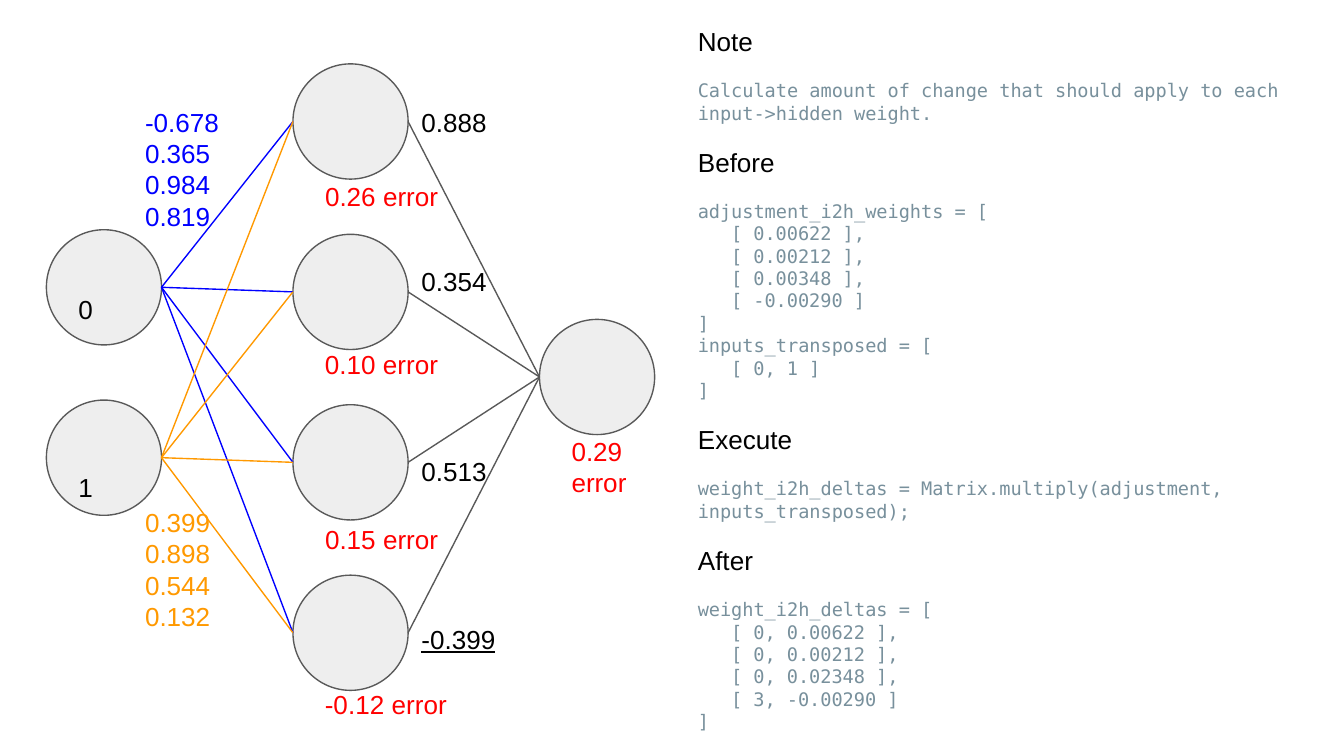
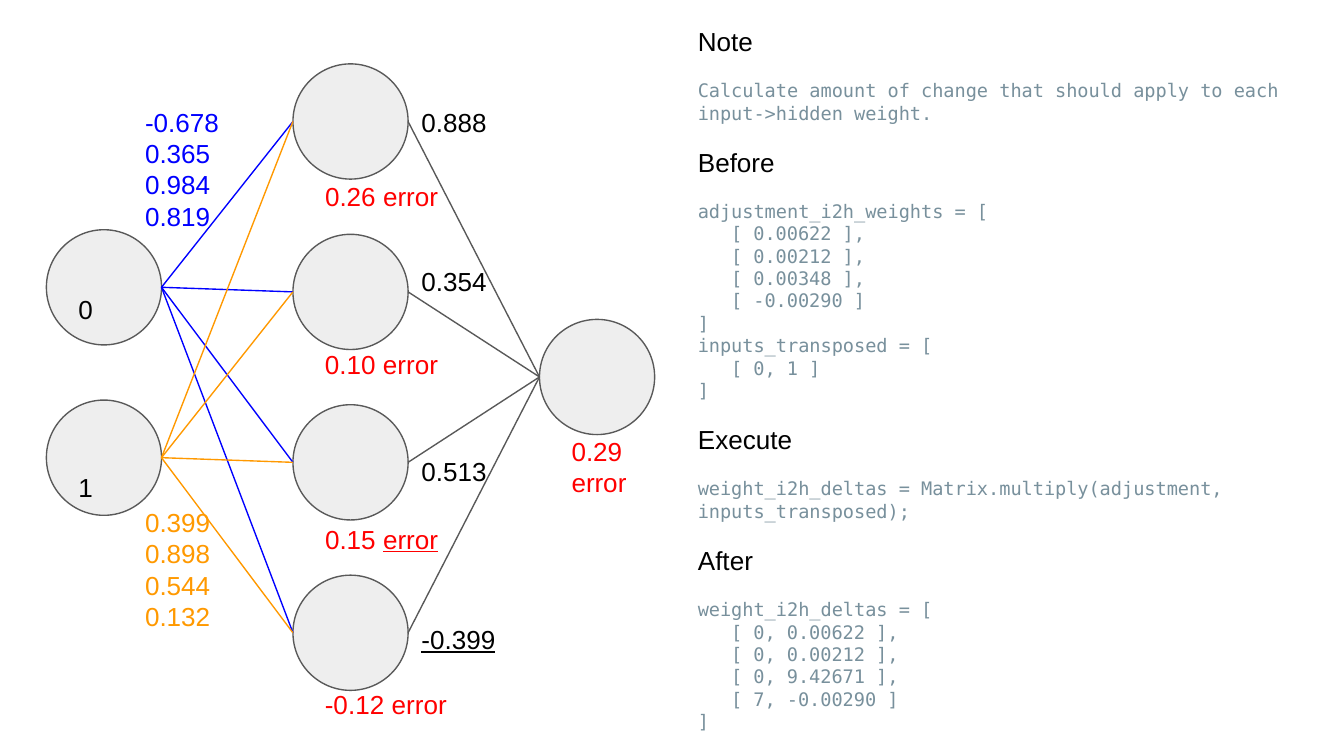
error at (411, 540) underline: none -> present
0.02348: 0.02348 -> 9.42671
3: 3 -> 7
